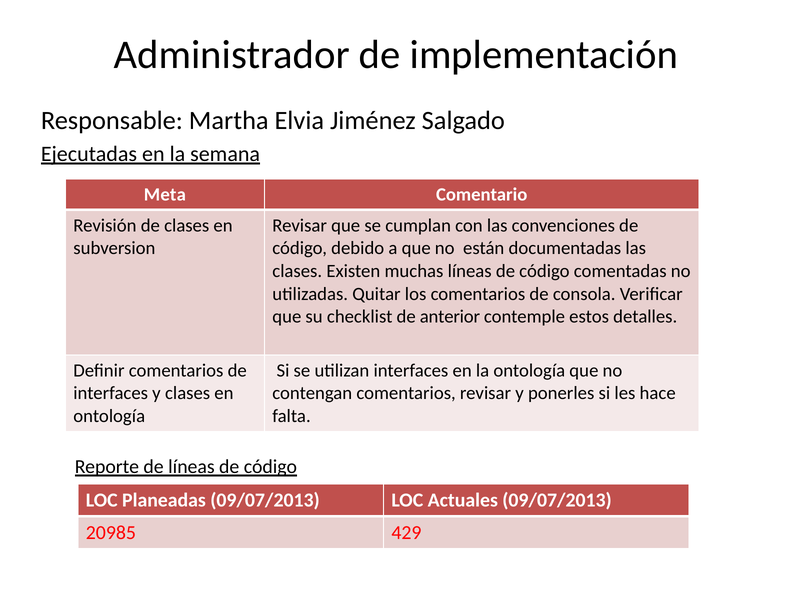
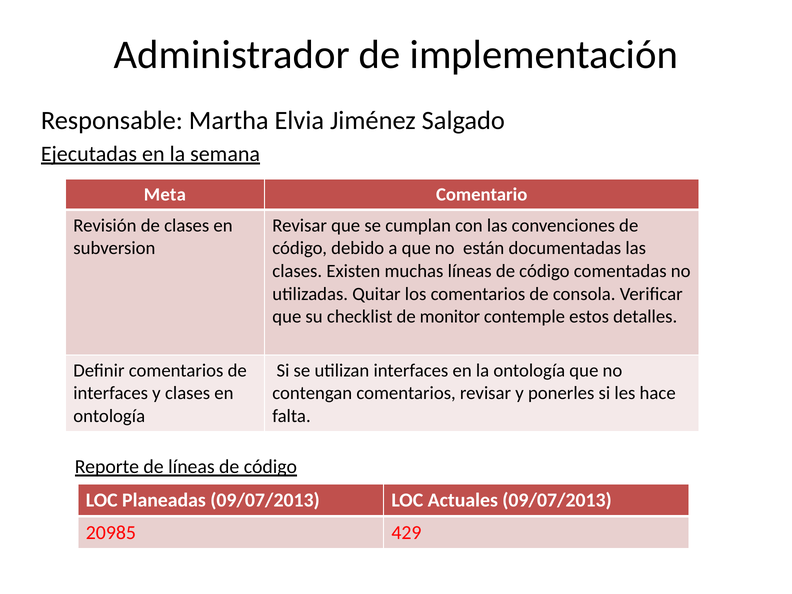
anterior: anterior -> monitor
